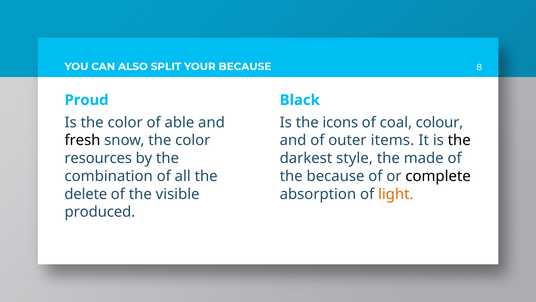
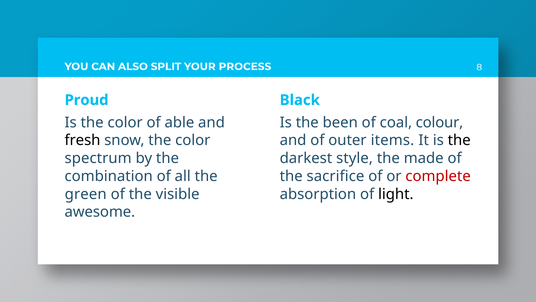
YOUR BECAUSE: BECAUSE -> PROCESS
icons: icons -> been
resources: resources -> spectrum
the because: because -> sacrifice
complete colour: black -> red
delete: delete -> green
light colour: orange -> black
produced: produced -> awesome
